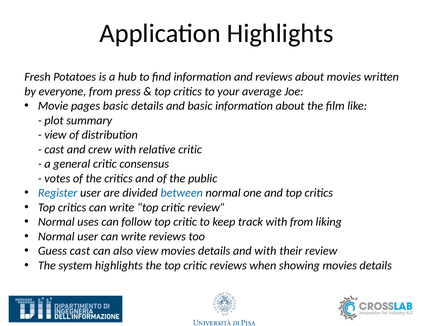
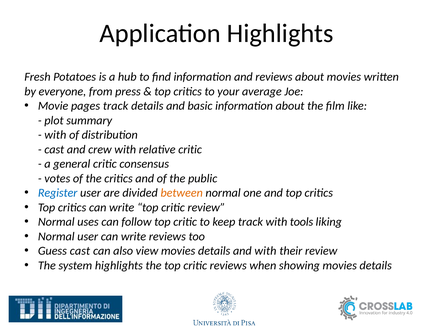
pages basic: basic -> track
view at (55, 135): view -> with
between colour: blue -> orange
with from: from -> tools
